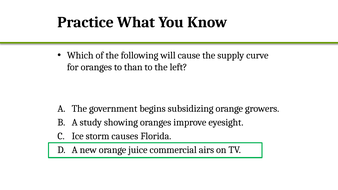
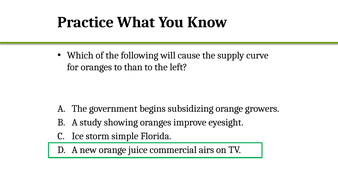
causes: causes -> simple
